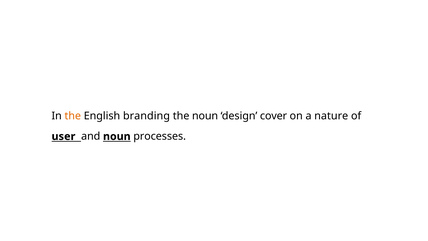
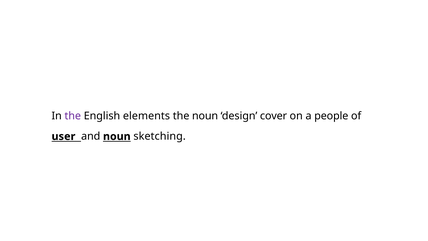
the at (73, 116) colour: orange -> purple
branding: branding -> elements
nature: nature -> people
processes: processes -> sketching
